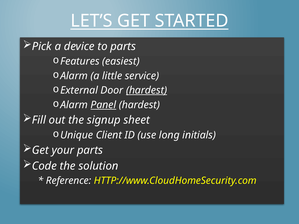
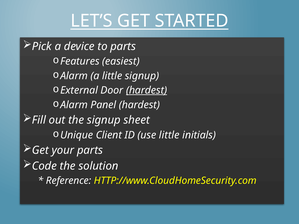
little service: service -> signup
Panel underline: present -> none
use long: long -> little
